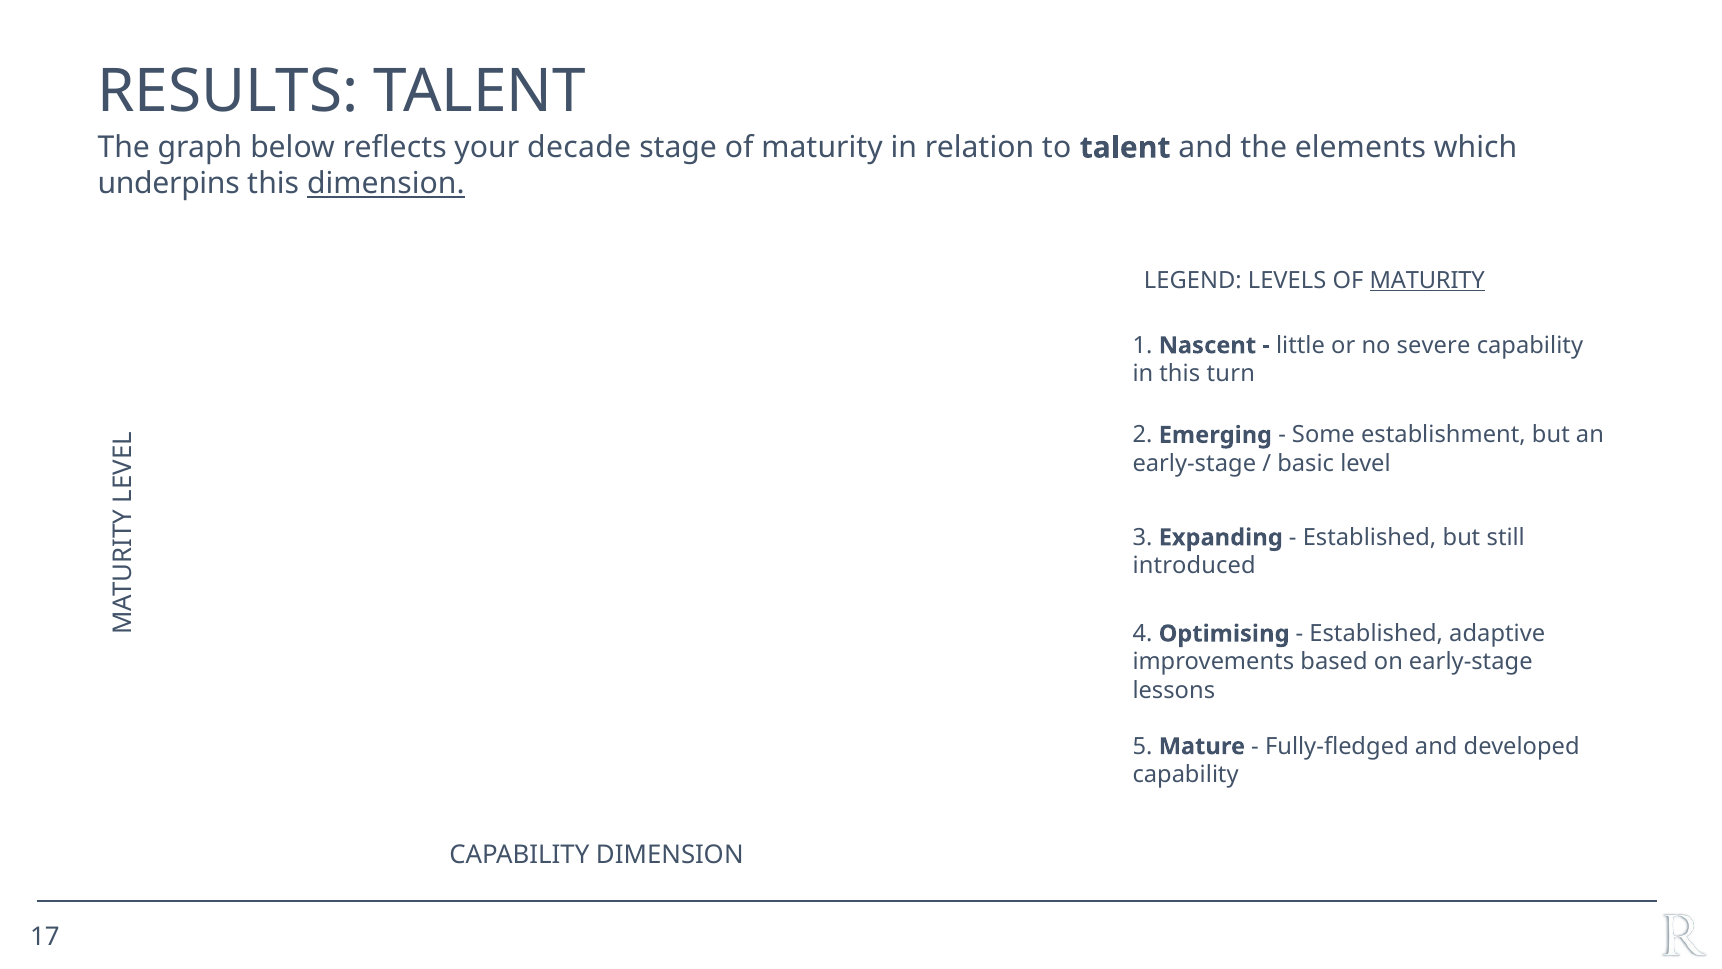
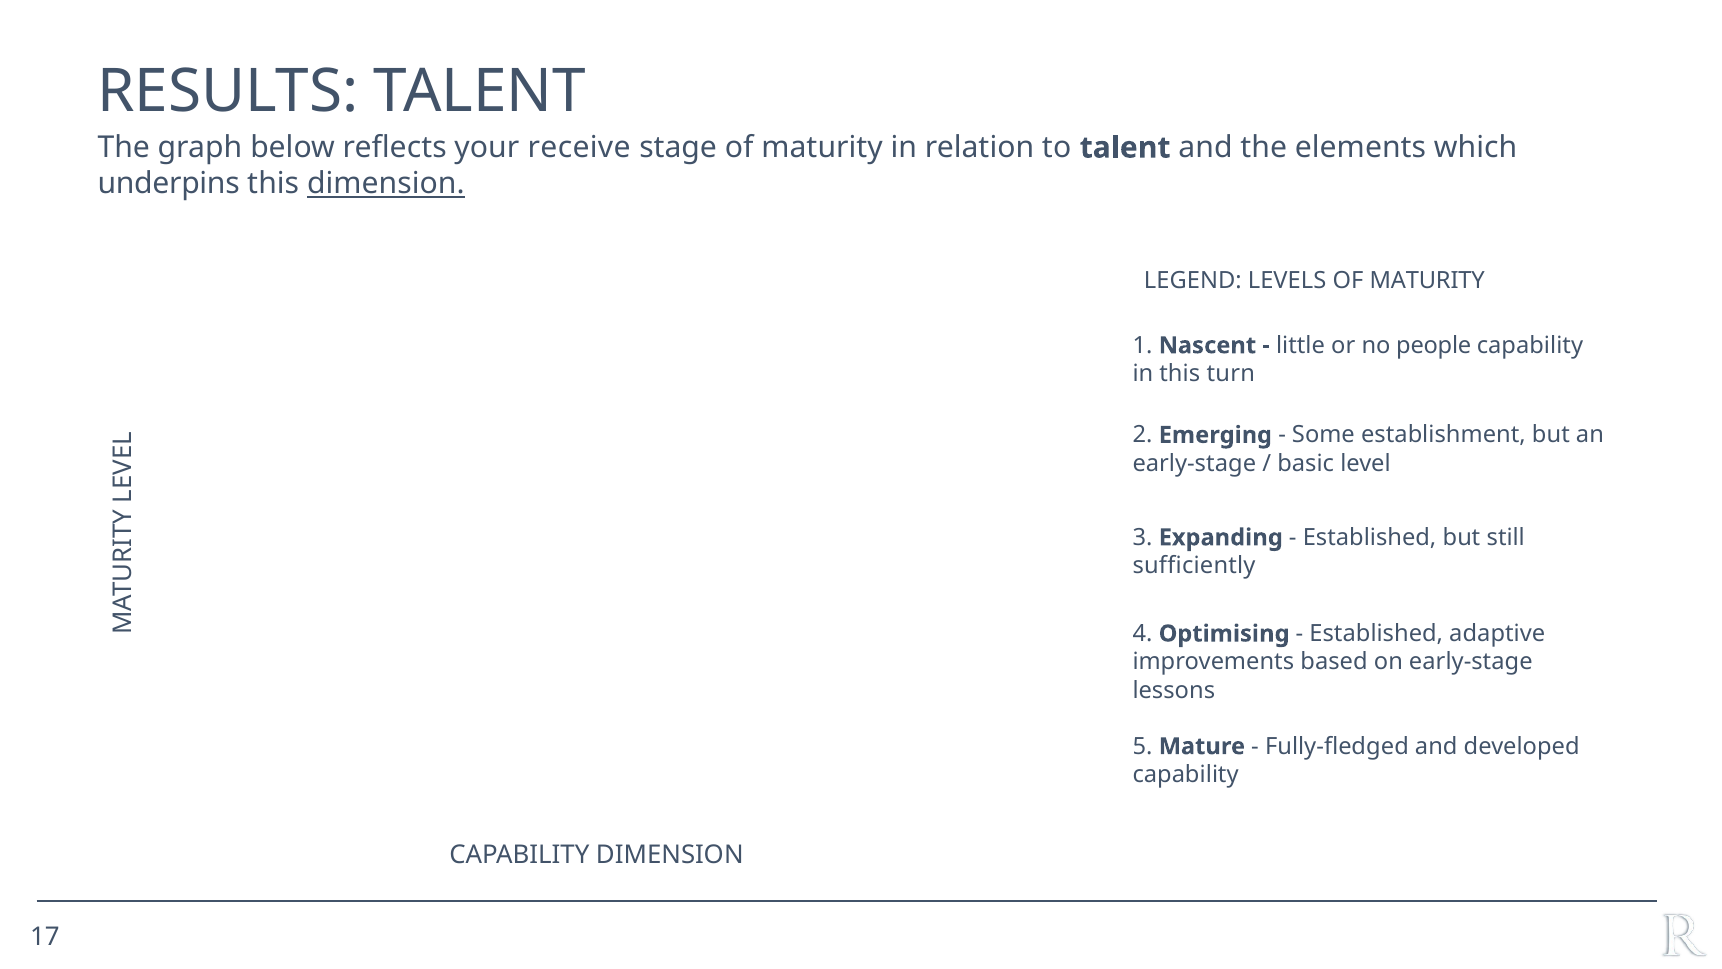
decade: decade -> receive
MATURITY at (1427, 280) underline: present -> none
severe: severe -> people
introduced: introduced -> sufficiently
